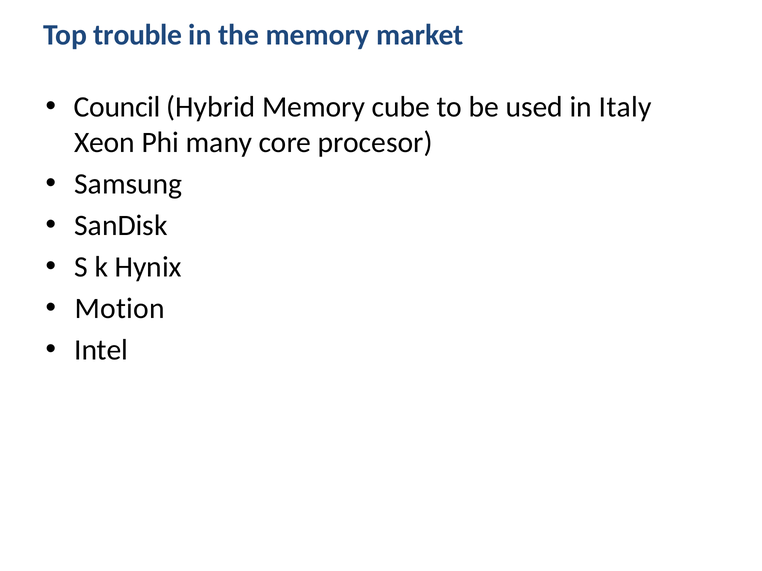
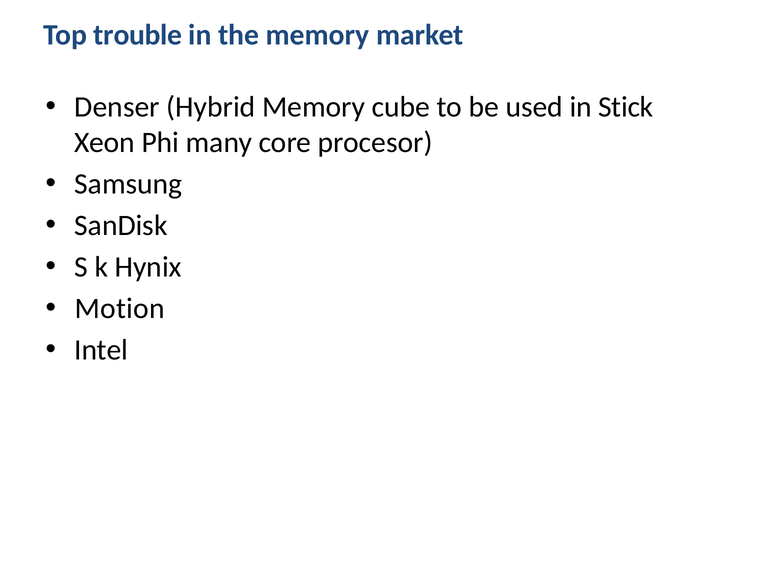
Council: Council -> Denser
Italy: Italy -> Stick
